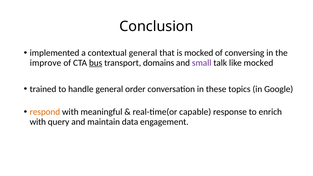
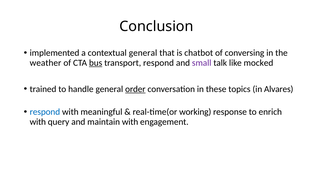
is mocked: mocked -> chatbot
improve: improve -> weather
transport domains: domains -> respond
order underline: none -> present
Google: Google -> Alvares
respond at (45, 112) colour: orange -> blue
capable: capable -> working
maintain data: data -> with
